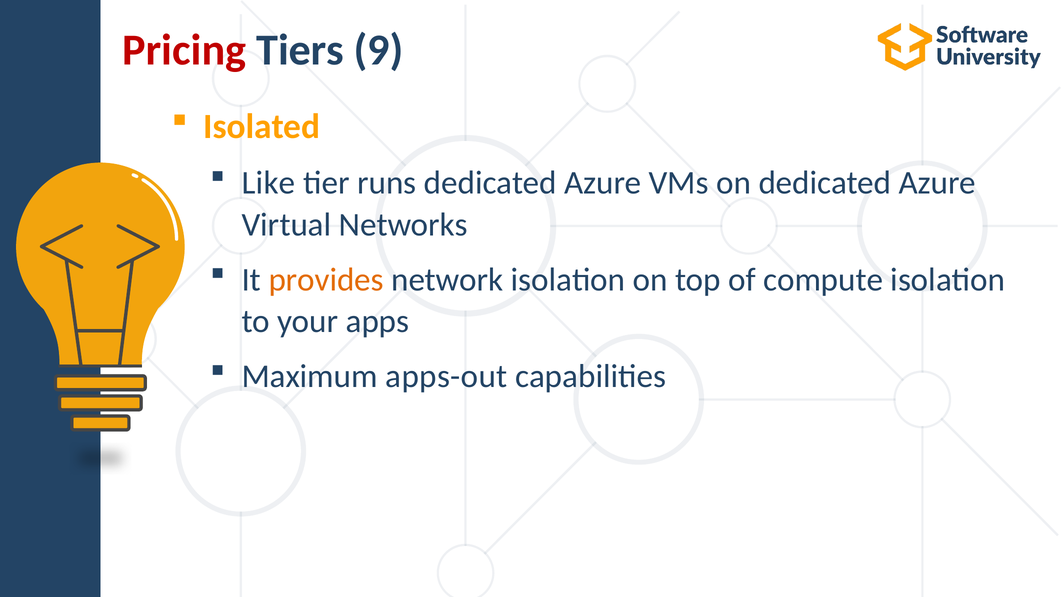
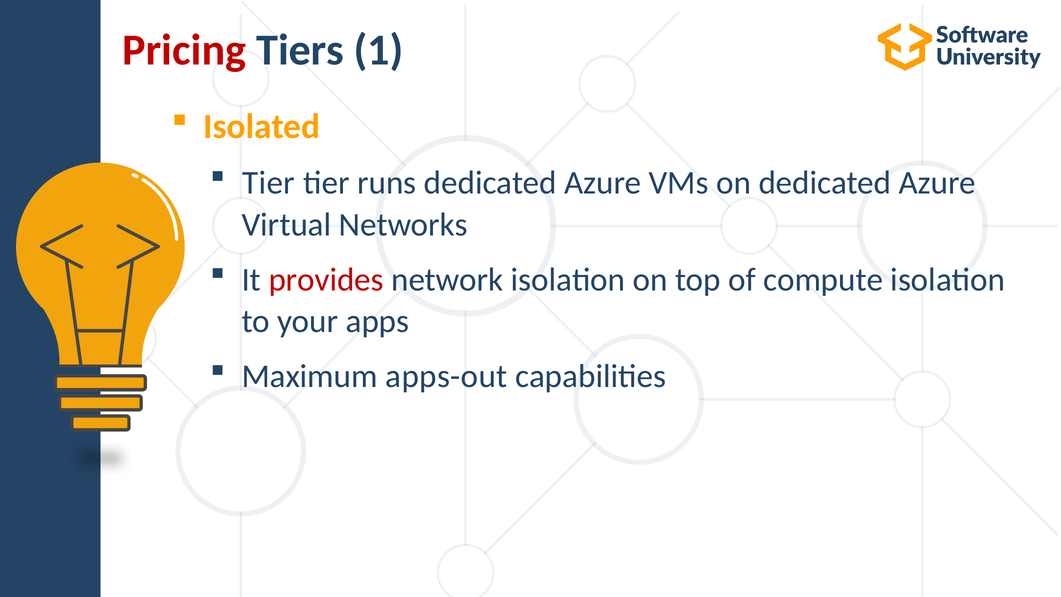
9: 9 -> 1
Like at (269, 183): Like -> Tier
provides colour: orange -> red
